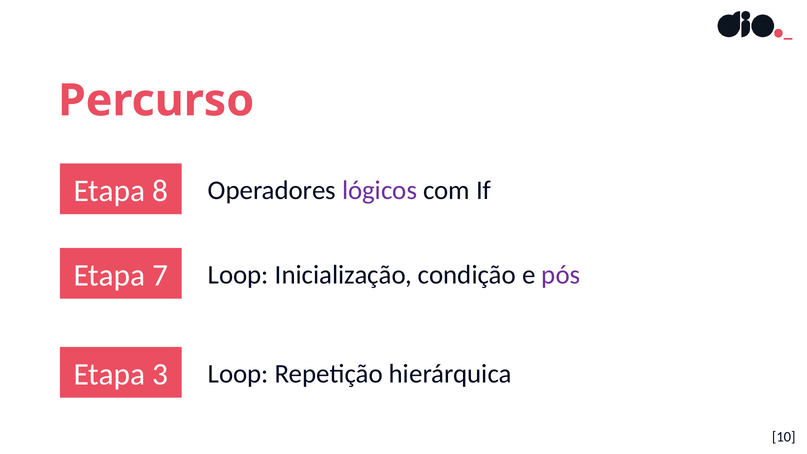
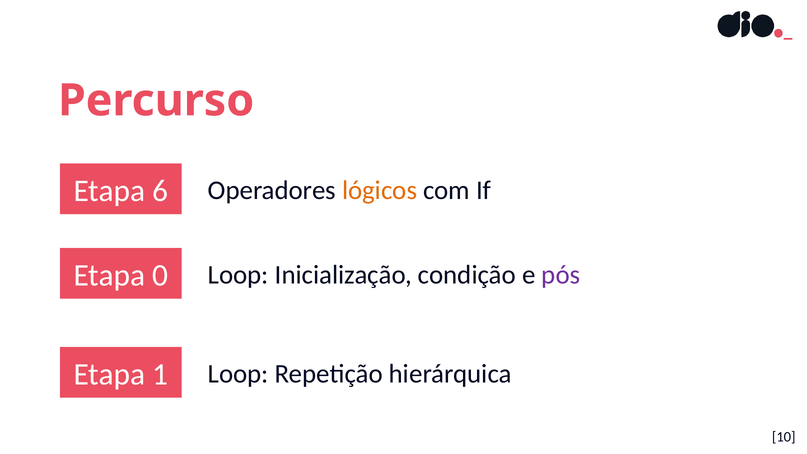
8: 8 -> 6
lógicos colour: purple -> orange
7: 7 -> 0
3: 3 -> 1
